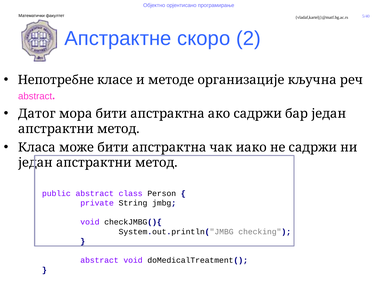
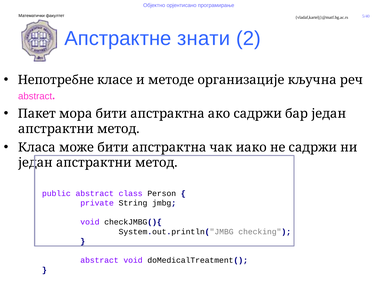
скоро: скоро -> знати
Датог: Датог -> Пакет
